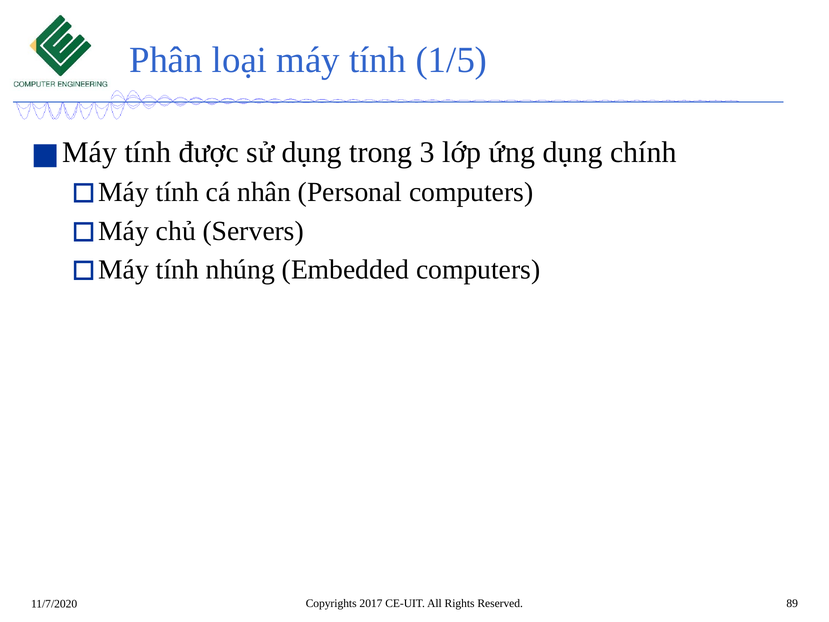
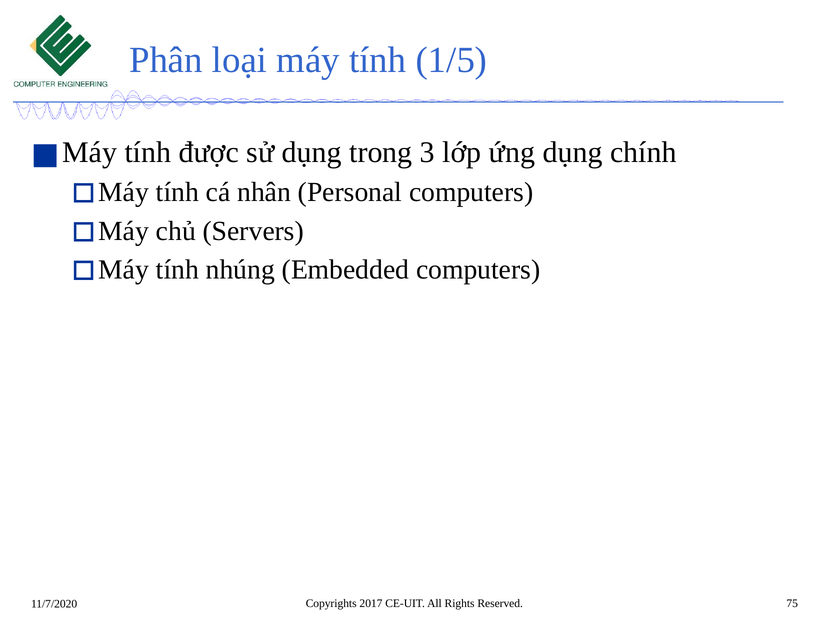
89: 89 -> 75
